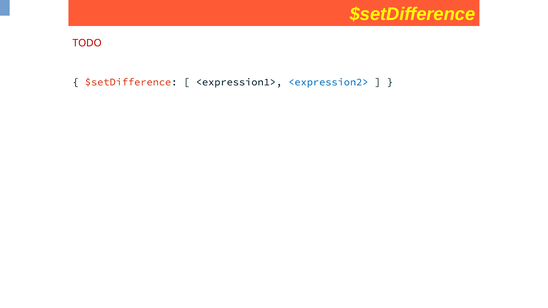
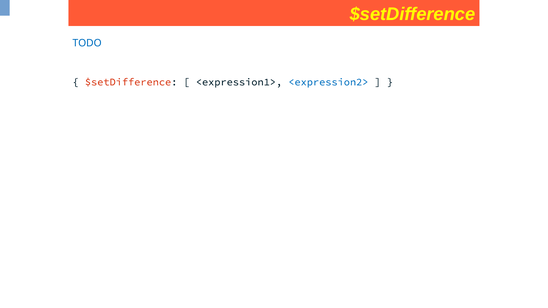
TODO colour: red -> blue
